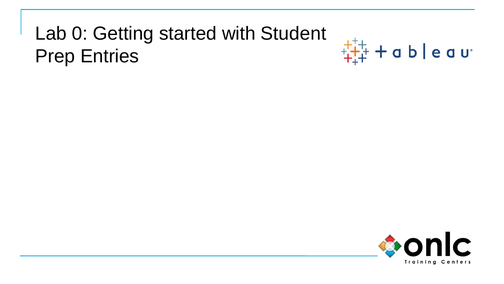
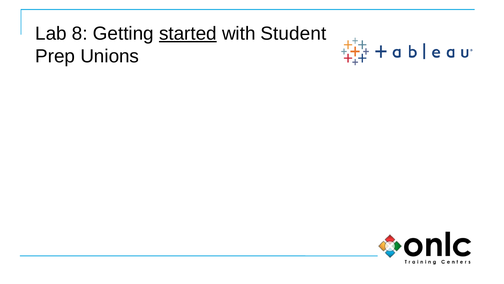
0: 0 -> 8
started underline: none -> present
Entries: Entries -> Unions
